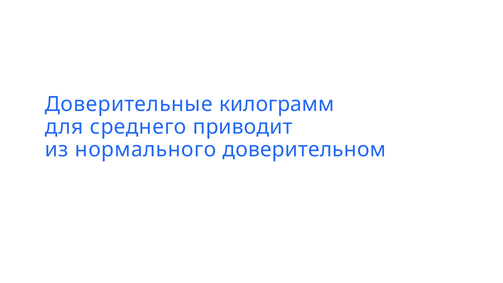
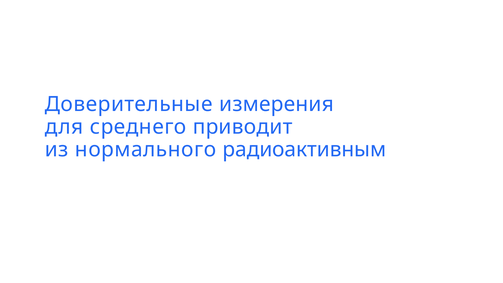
килограмм: килограмм -> измерения
доверительном: доверительном -> радиоактивным
